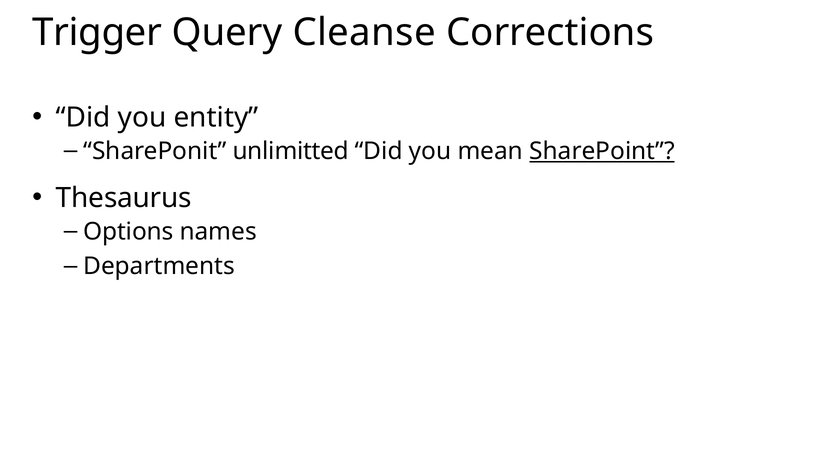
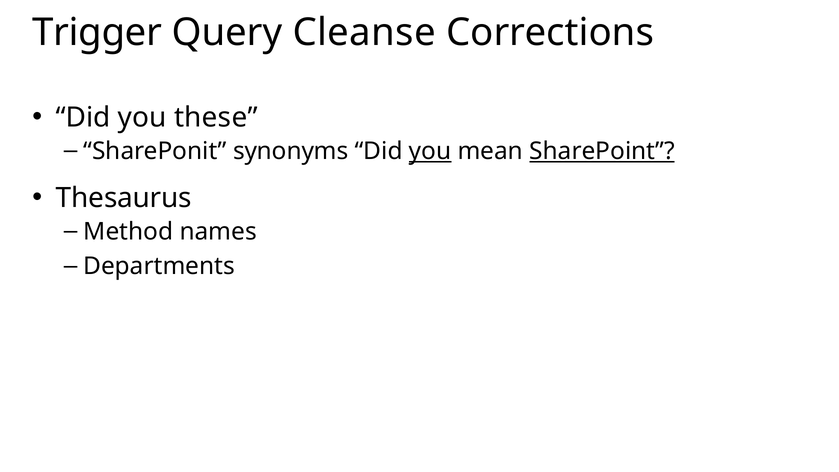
entity: entity -> these
unlimitted: unlimitted -> synonyms
you at (430, 151) underline: none -> present
Options: Options -> Method
